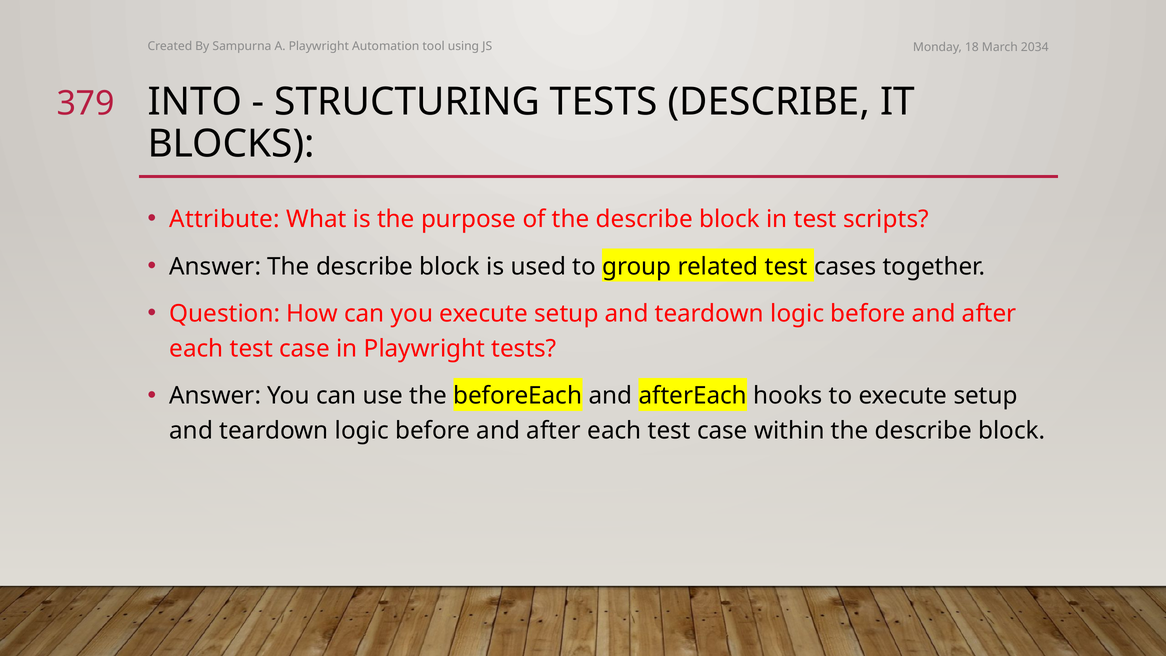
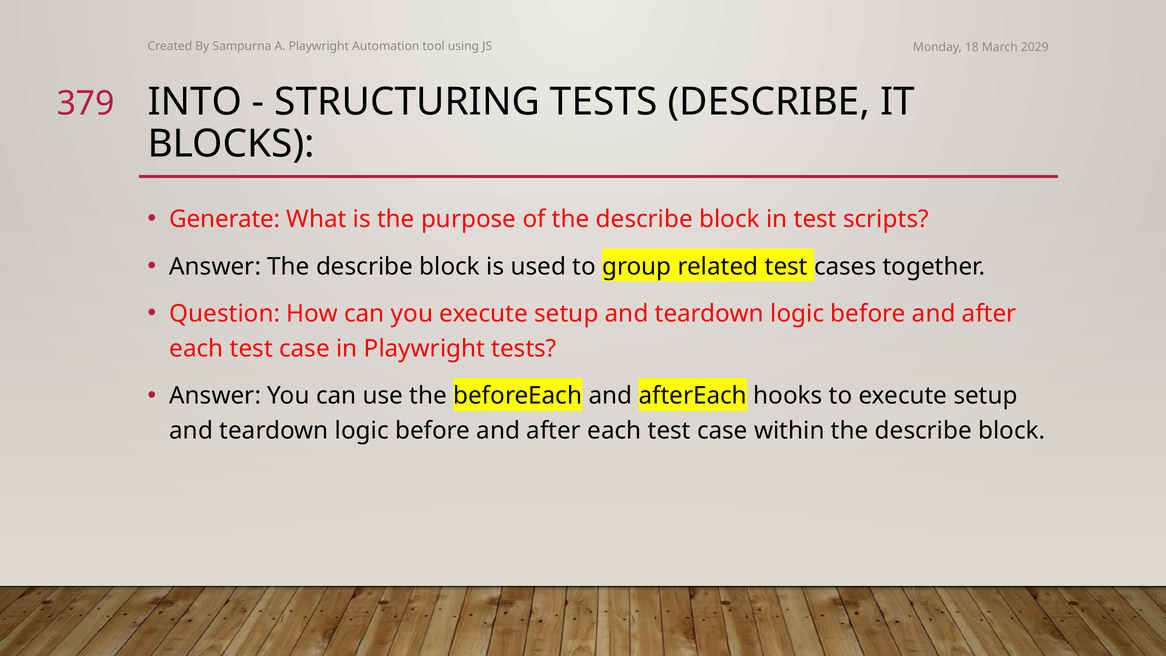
2034: 2034 -> 2029
Attribute: Attribute -> Generate
